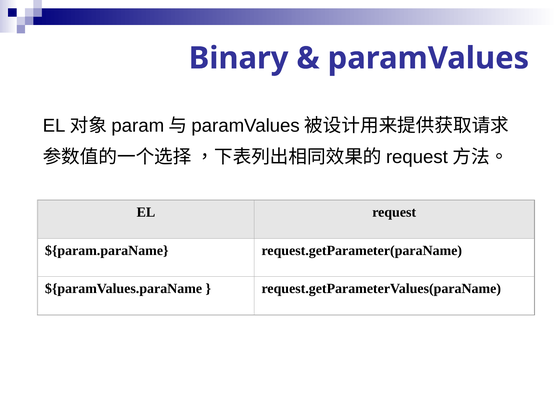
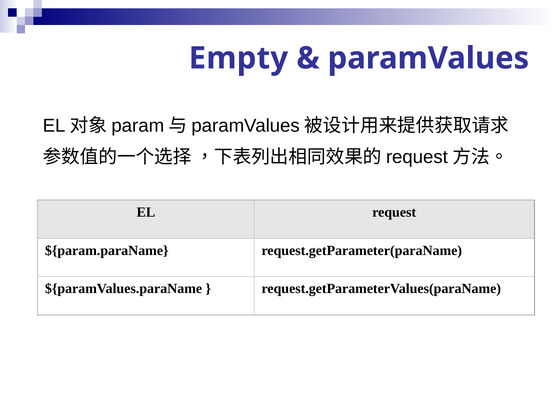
Binary: Binary -> Empty
